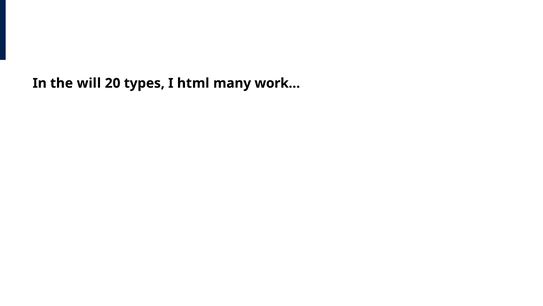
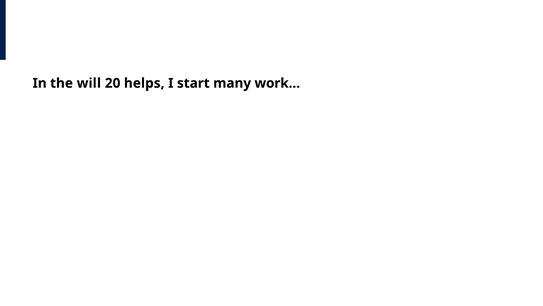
types: types -> helps
html: html -> start
